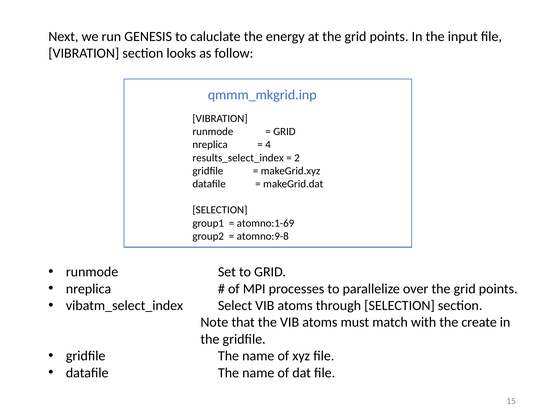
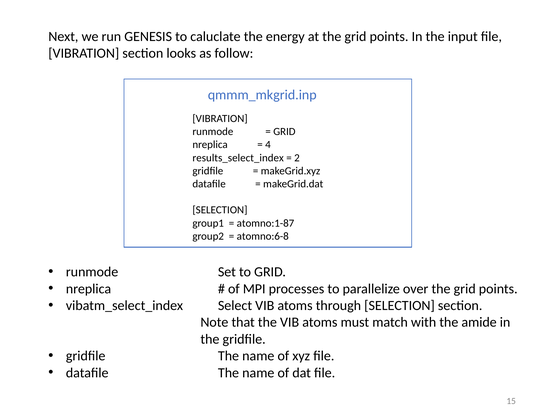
atomno:1-69: atomno:1-69 -> atomno:1-87
atomno:9-8: atomno:9-8 -> atomno:6-8
create: create -> amide
